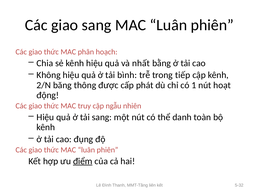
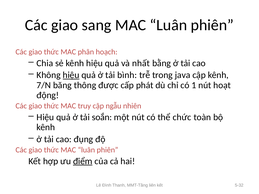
hiệu at (71, 75) underline: none -> present
tiếp: tiếp -> java
2/N: 2/N -> 7/N
tải sang: sang -> soắn
danh: danh -> chức
